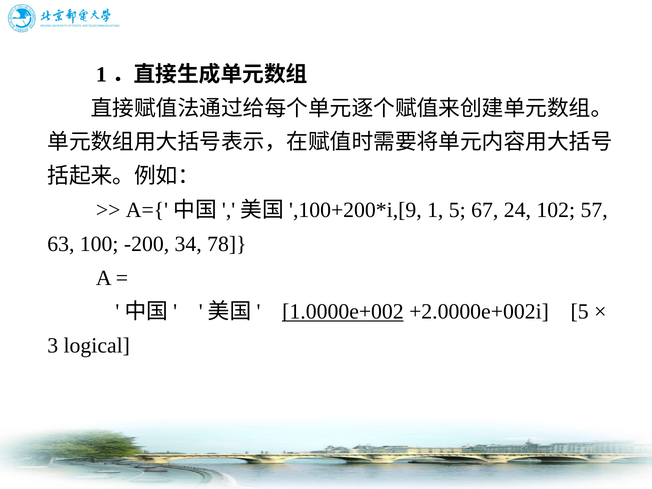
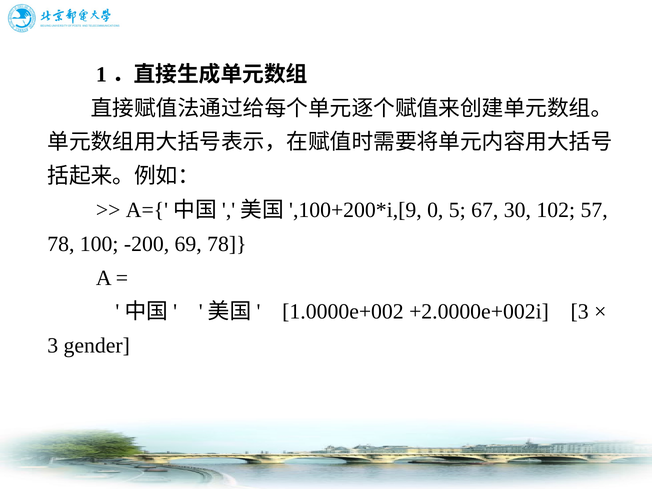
1: 1 -> 0
24: 24 -> 30
63 at (61, 244): 63 -> 78
34: 34 -> 69
1.0000e+002 underline: present -> none
+2.0000e+002i 5: 5 -> 3
logical: logical -> gender
